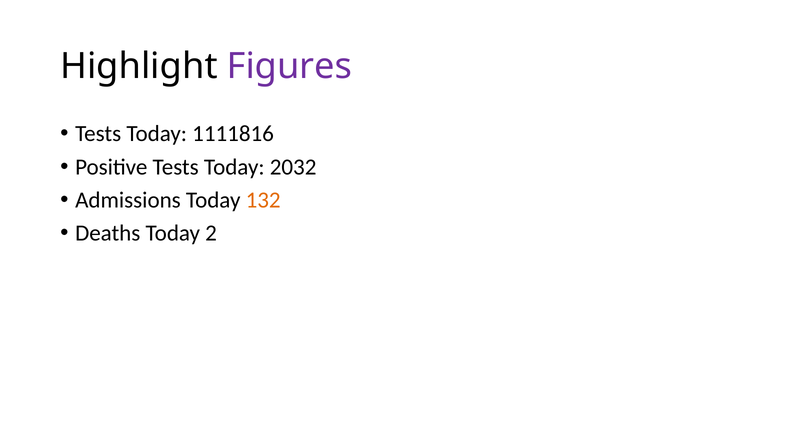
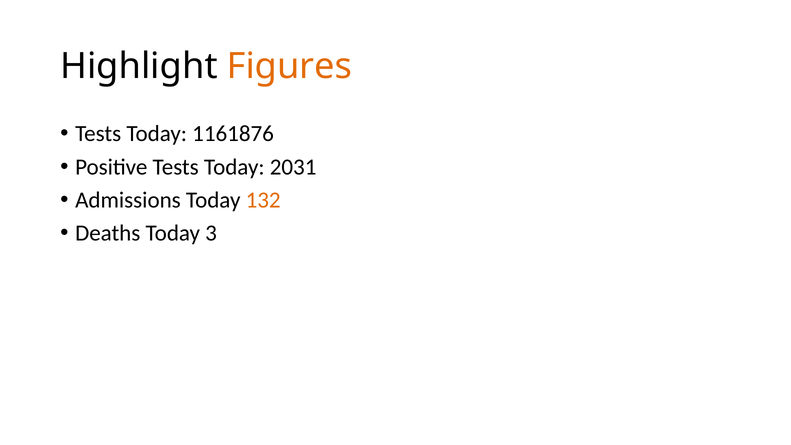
Figures colour: purple -> orange
1111816: 1111816 -> 1161876
2032: 2032 -> 2031
2: 2 -> 3
